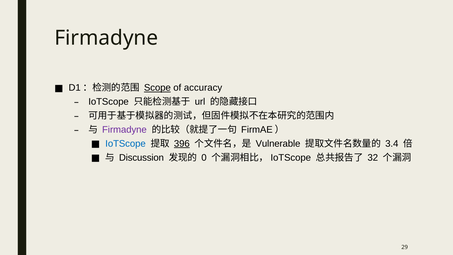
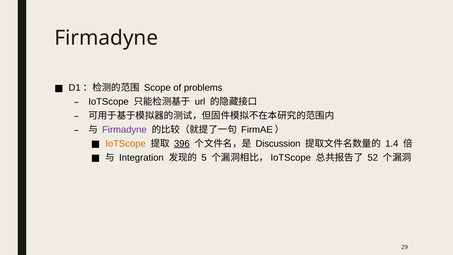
Scope underline: present -> none
accuracy: accuracy -> problems
IoTScope at (126, 144) colour: blue -> orange
Vulnerable: Vulnerable -> Discussion
3.4: 3.4 -> 1.4
Discussion: Discussion -> Integration
0: 0 -> 5
32: 32 -> 52
